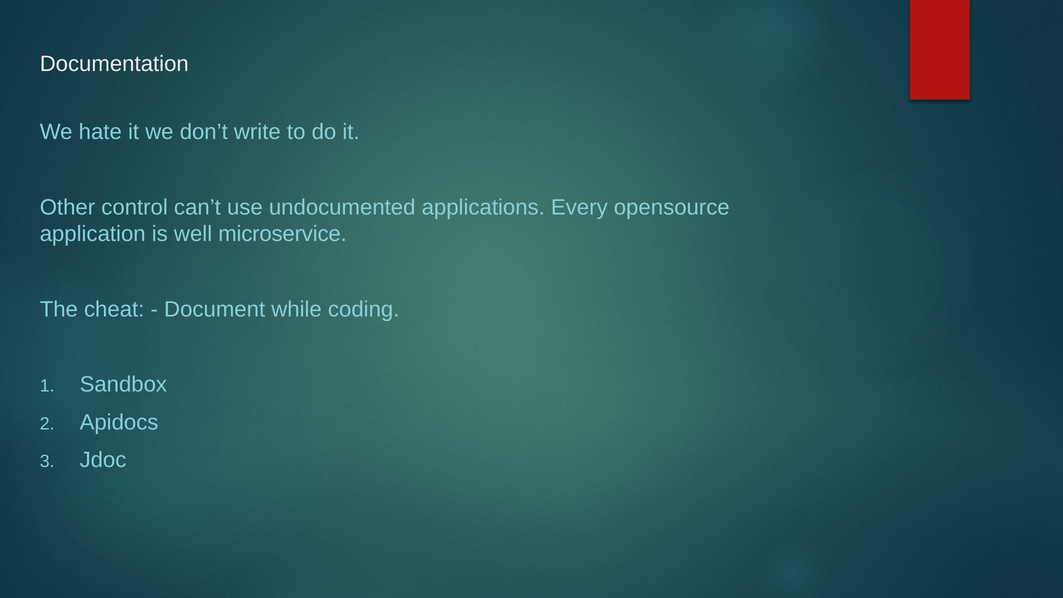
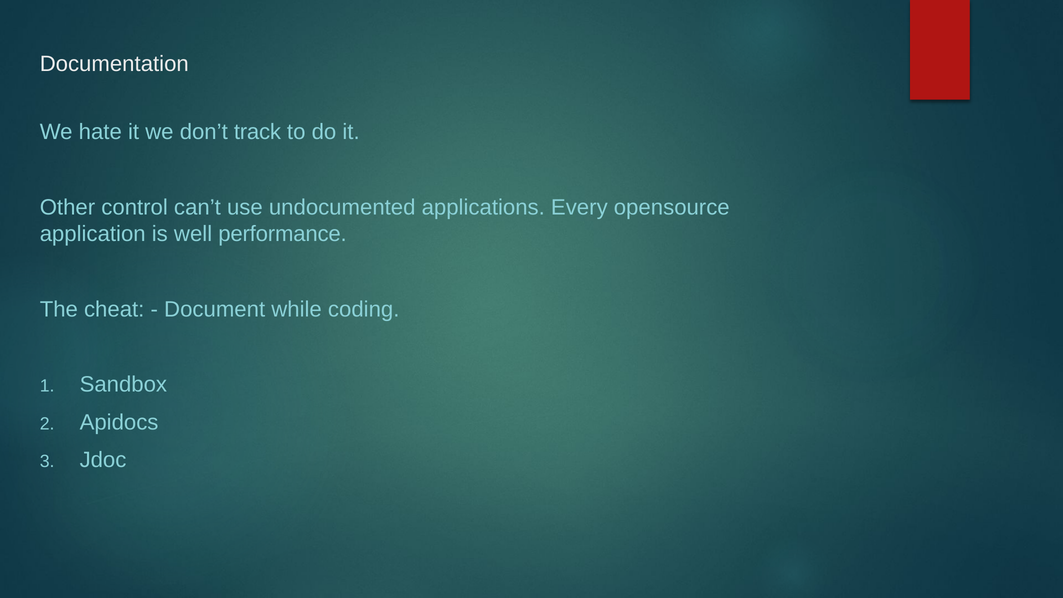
write: write -> track
microservice: microservice -> performance
